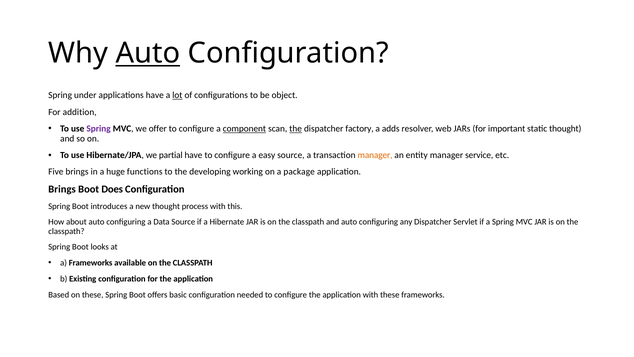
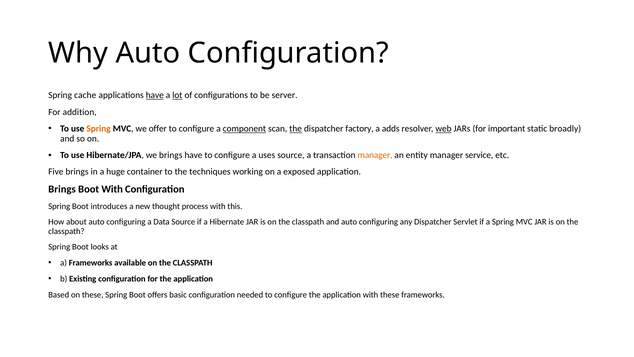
Auto at (148, 53) underline: present -> none
under: under -> cache
have at (155, 95) underline: none -> present
object: object -> server
Spring at (99, 128) colour: purple -> orange
web underline: none -> present
static thought: thought -> broadly
we partial: partial -> brings
easy: easy -> uses
functions: functions -> container
developing: developing -> techniques
package: package -> exposed
Boot Does: Does -> With
